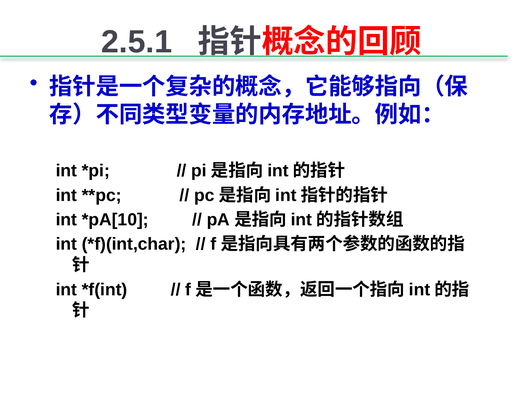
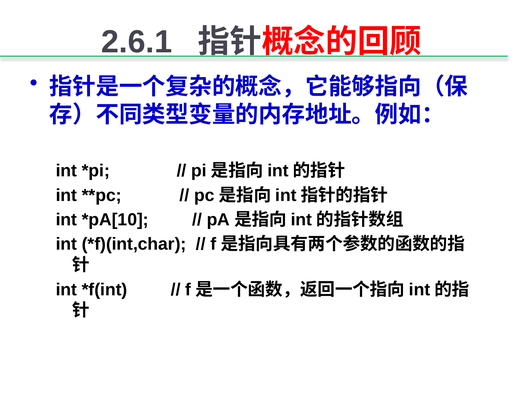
2.5.1: 2.5.1 -> 2.6.1
